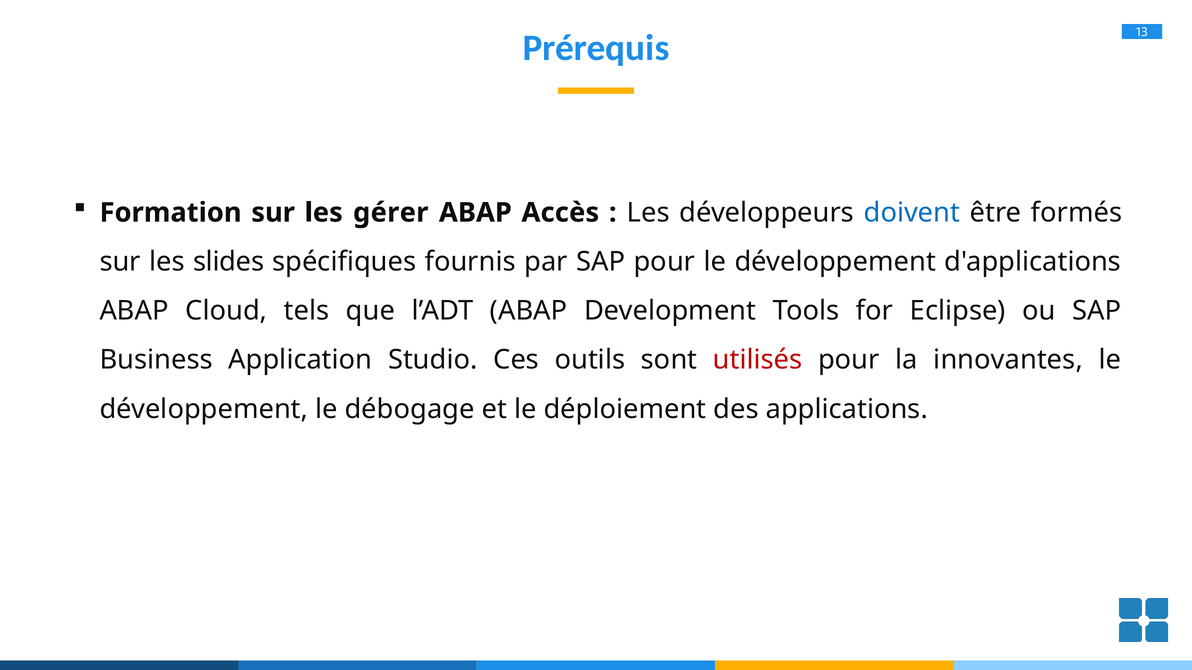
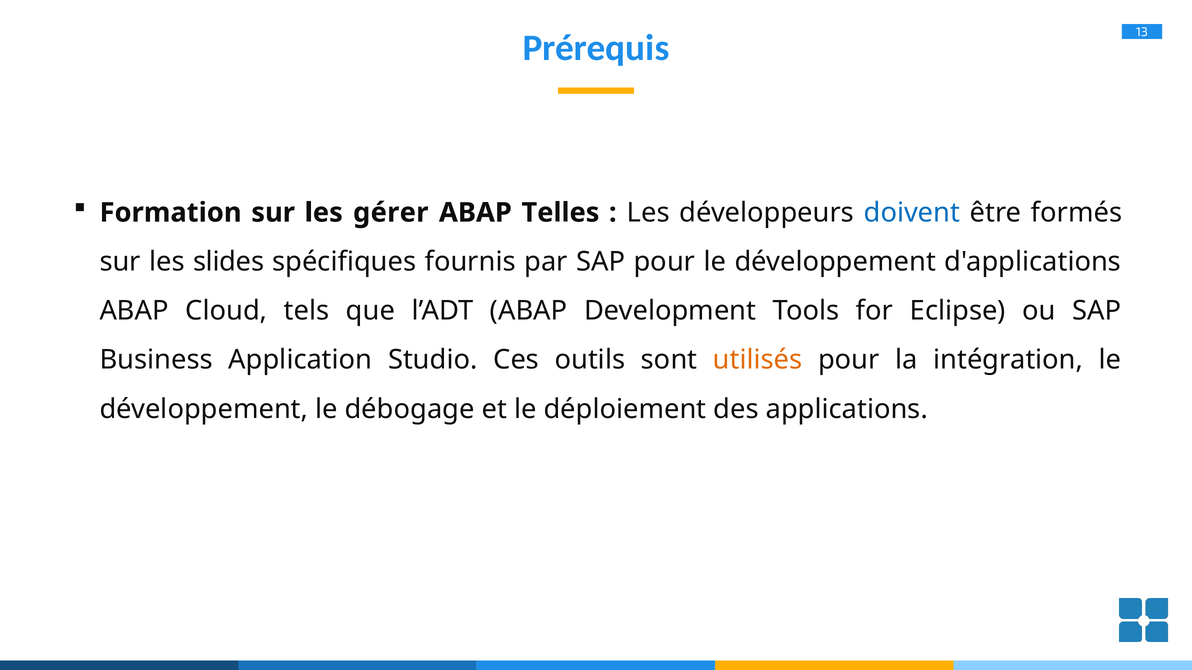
Accès: Accès -> Telles
utilisés colour: red -> orange
innovantes: innovantes -> intégration
